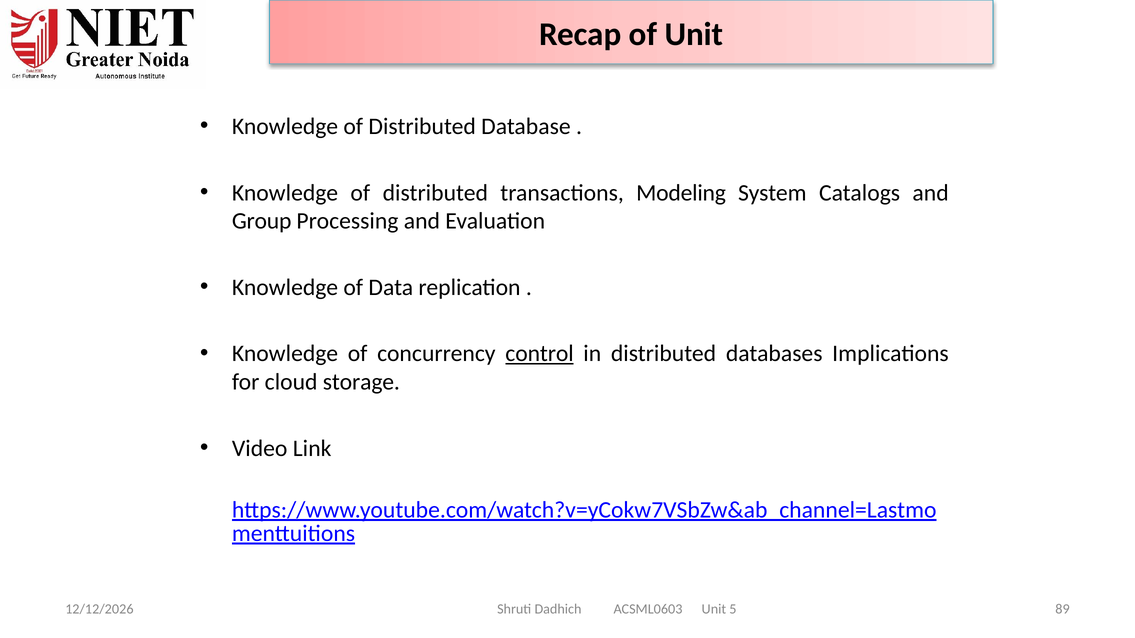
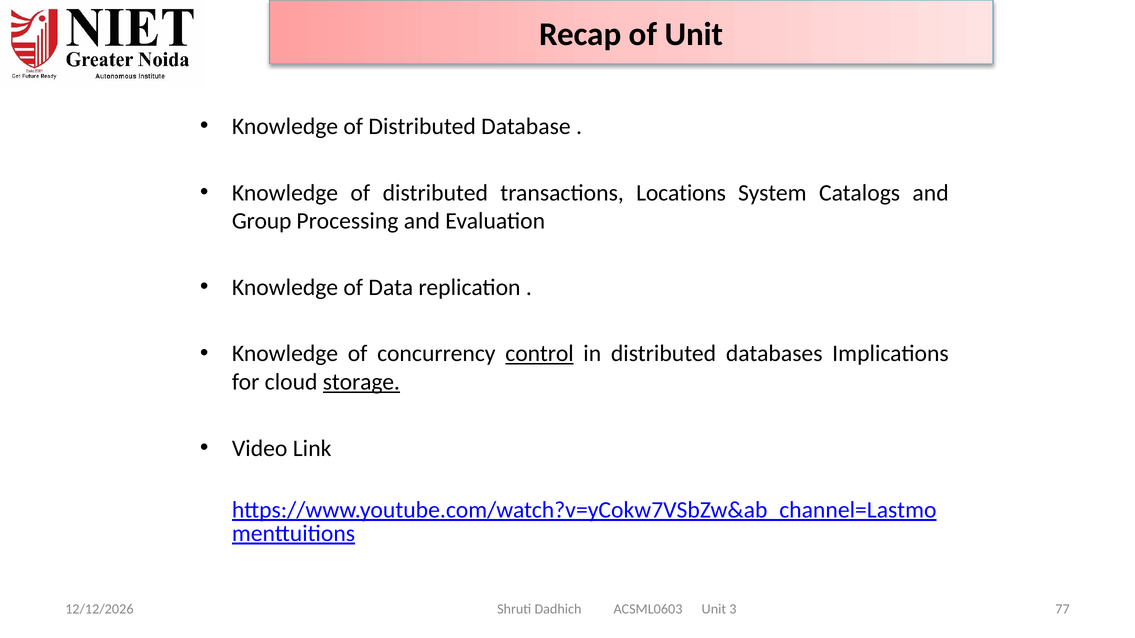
Modeling: Modeling -> Locations
storage underline: none -> present
89: 89 -> 77
5: 5 -> 3
